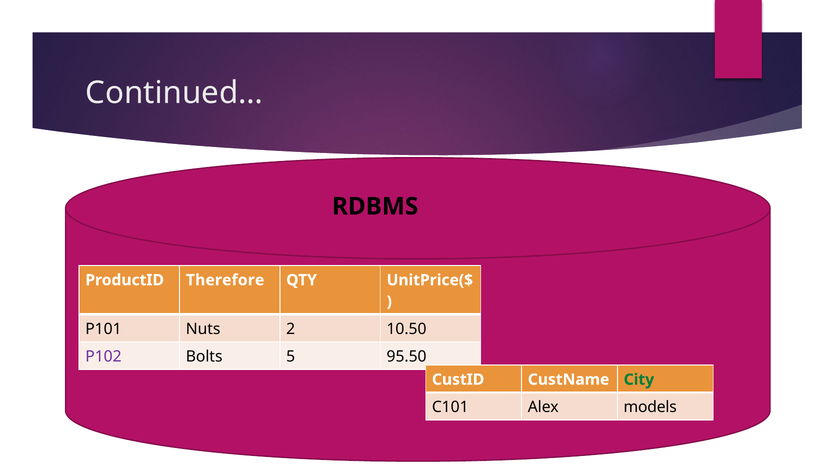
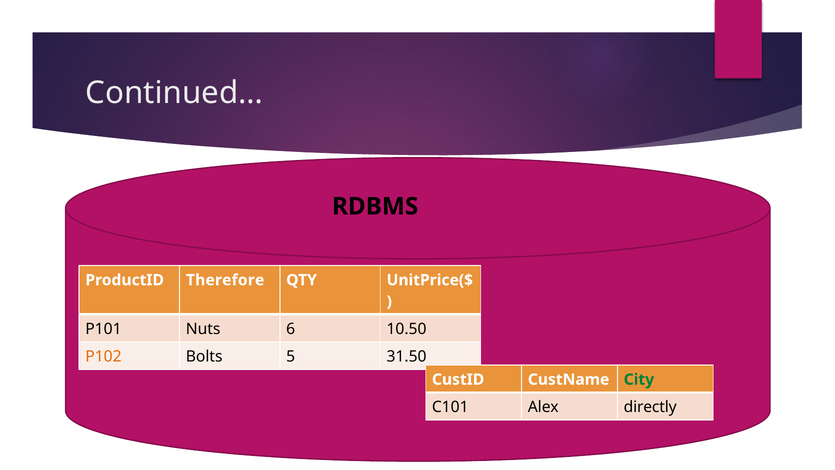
2: 2 -> 6
P102 colour: purple -> orange
95.50: 95.50 -> 31.50
models: models -> directly
